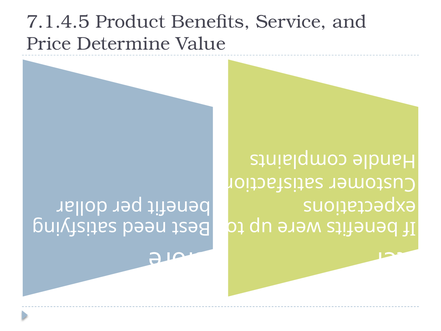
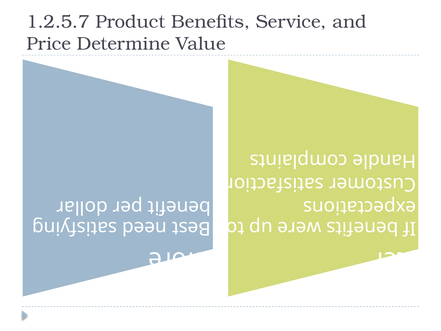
7.1.4.5: 7.1.4.5 -> 1.2.5.7
